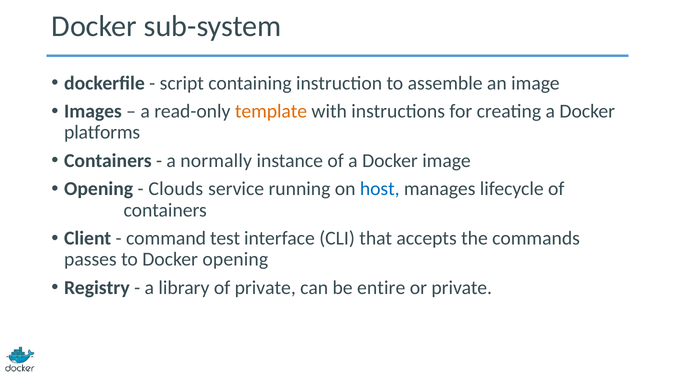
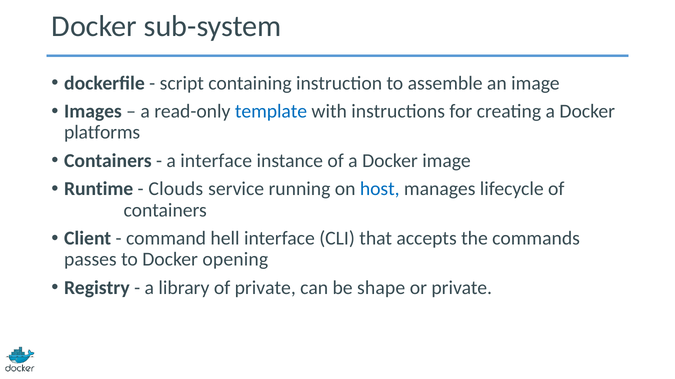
template colour: orange -> blue
a normally: normally -> interface
Opening at (99, 189): Opening -> Runtime
test: test -> hell
entire: entire -> shape
